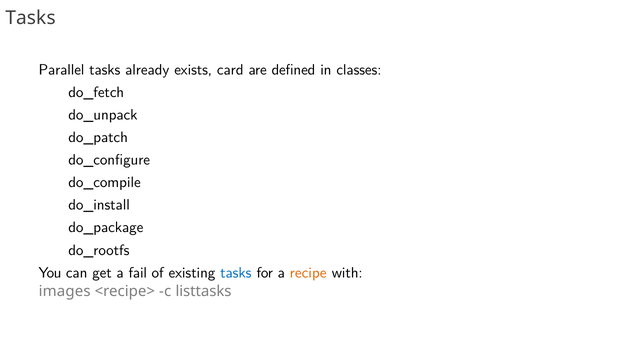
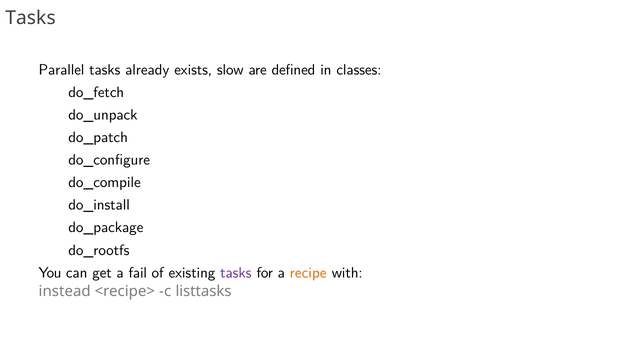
card: card -> slow
tasks at (236, 273) colour: blue -> purple
images: images -> instead
